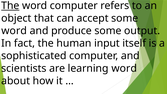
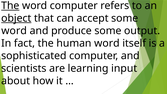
object underline: none -> present
human input: input -> word
learning word: word -> input
